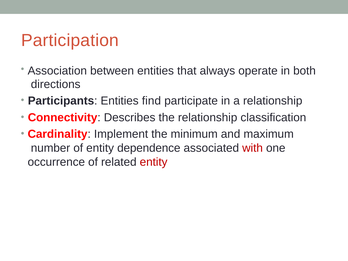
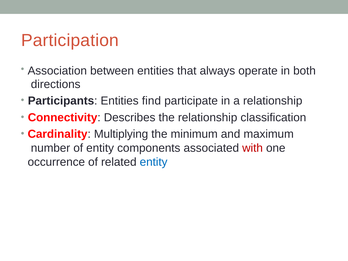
Implement: Implement -> Multiplying
dependence: dependence -> components
entity at (154, 162) colour: red -> blue
